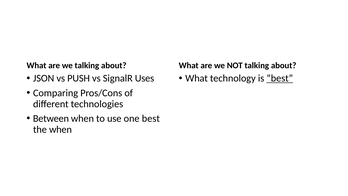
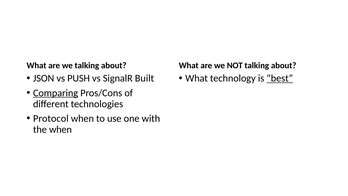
Uses: Uses -> Built
Comparing underline: none -> present
Between: Between -> Protocol
one best: best -> with
